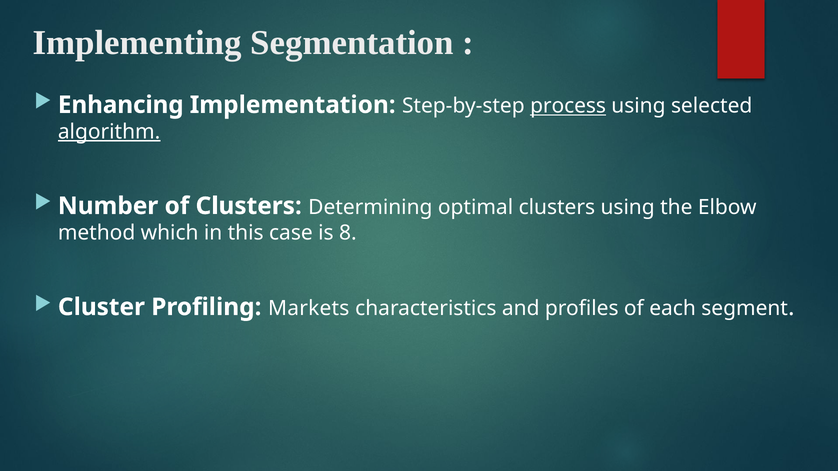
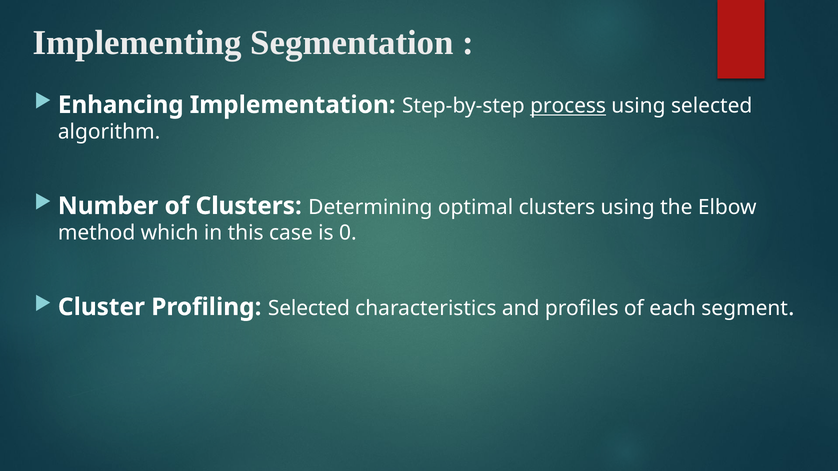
algorithm underline: present -> none
8: 8 -> 0
Profiling Markets: Markets -> Selected
